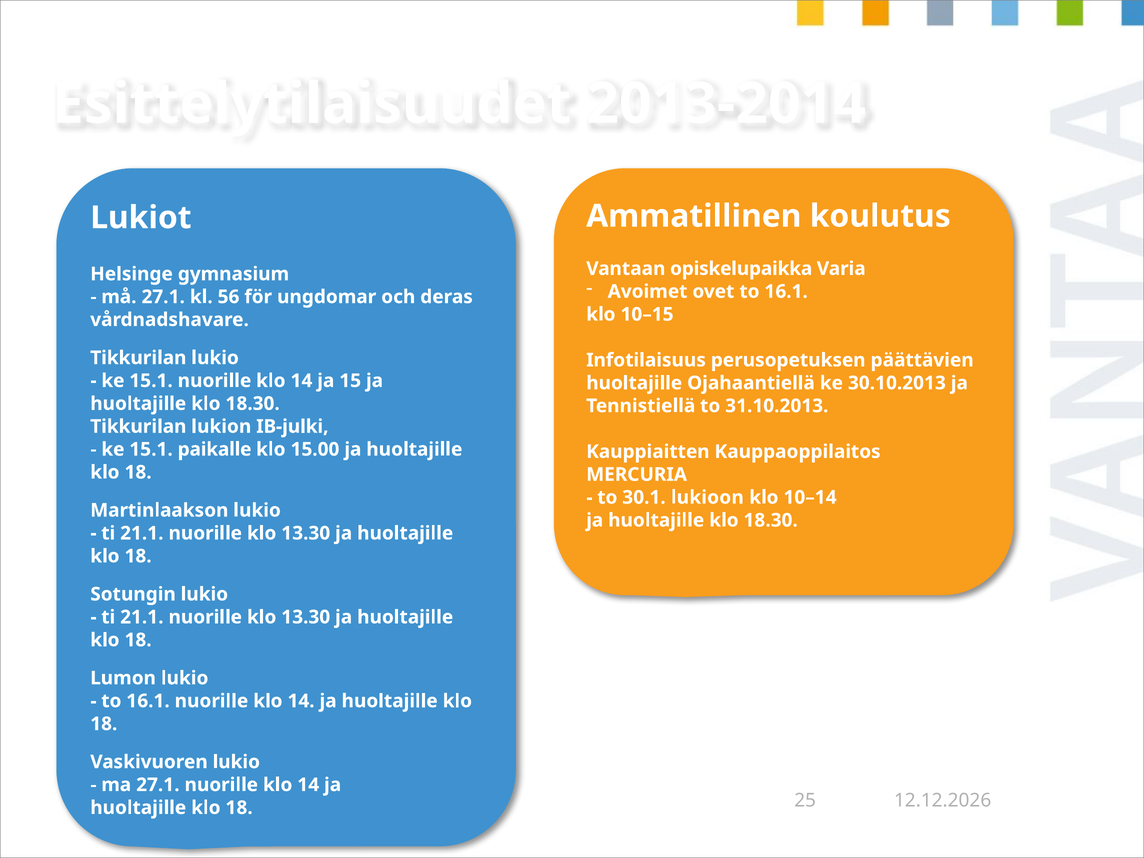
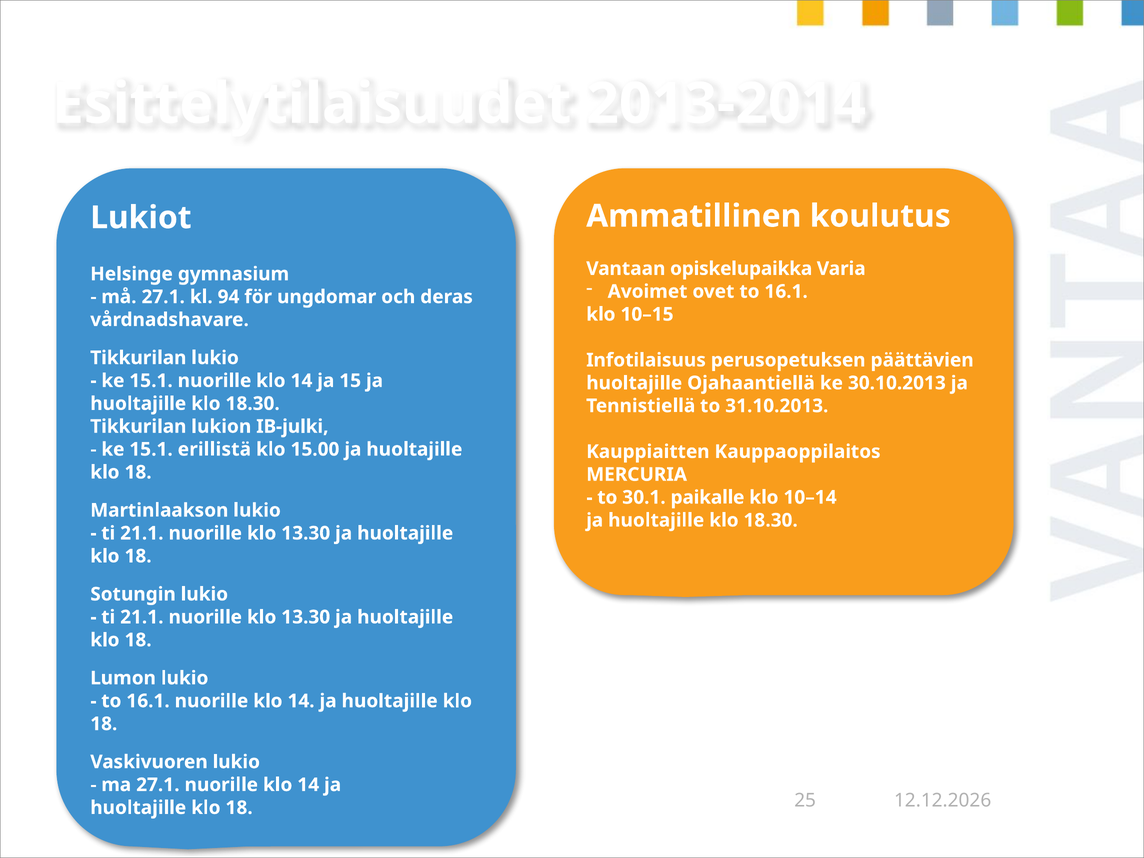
56: 56 -> 94
paikalle: paikalle -> erillistä
lukioon: lukioon -> paikalle
